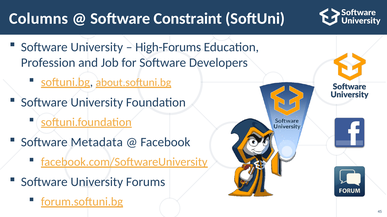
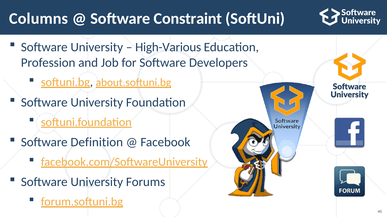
High-Forums: High-Forums -> High-Various
Metadata: Metadata -> Definition
